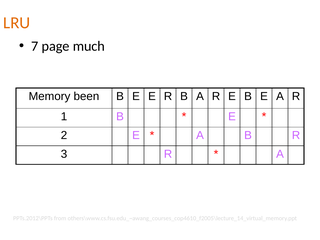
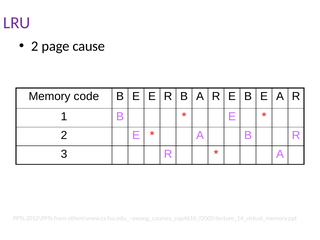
LRU colour: orange -> purple
7 at (35, 46): 7 -> 2
much: much -> cause
been: been -> code
